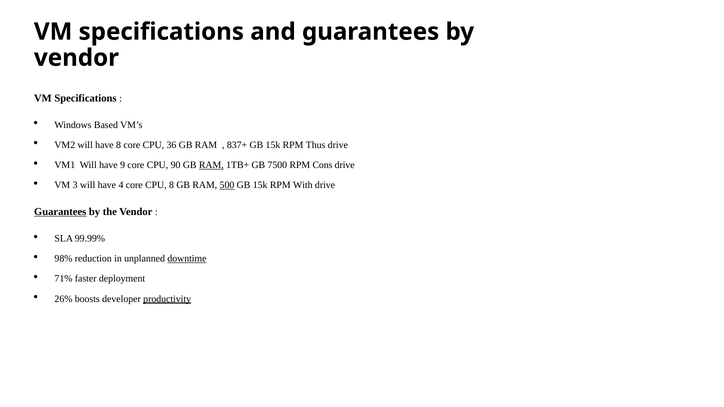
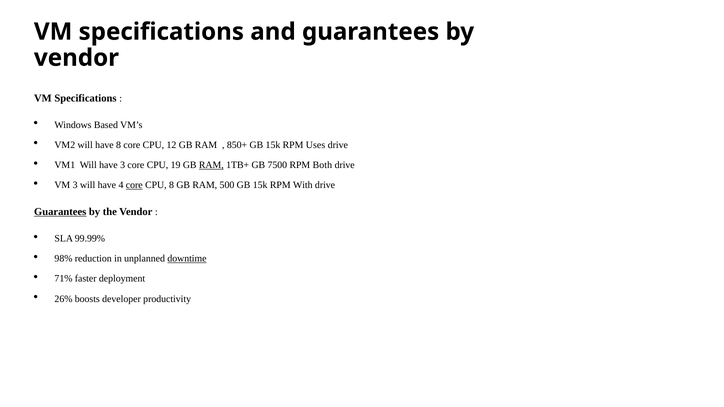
36: 36 -> 12
837+: 837+ -> 850+
Thus: Thus -> Uses
have 9: 9 -> 3
90: 90 -> 19
Cons: Cons -> Both
core at (134, 185) underline: none -> present
500 underline: present -> none
productivity underline: present -> none
